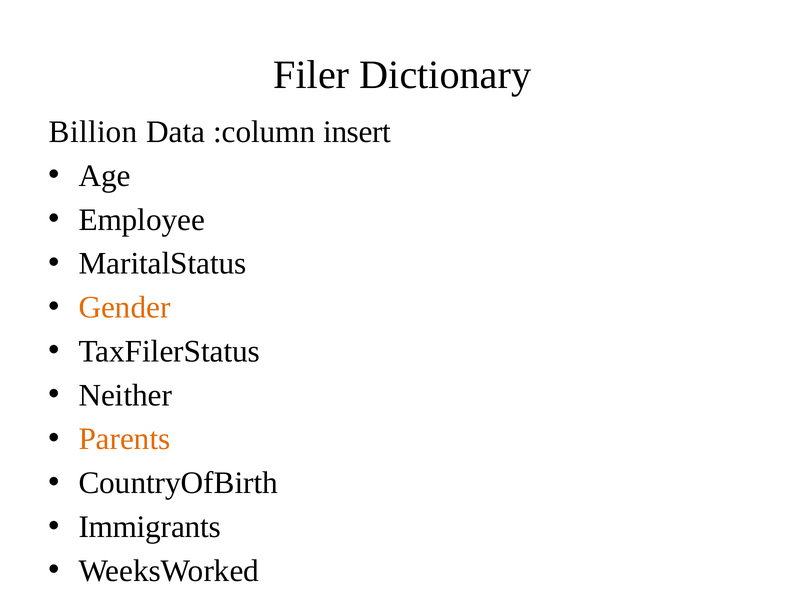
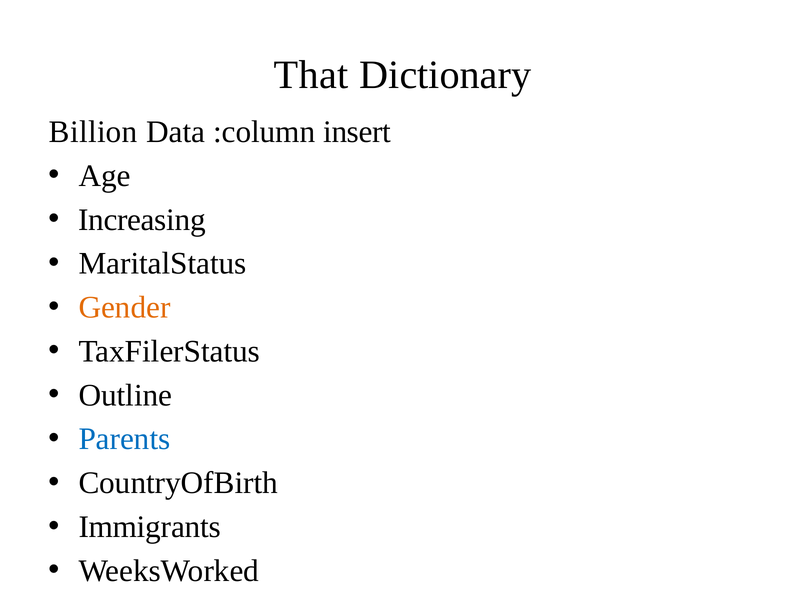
Filer: Filer -> That
Employee: Employee -> Increasing
Neither: Neither -> Outline
Parents colour: orange -> blue
